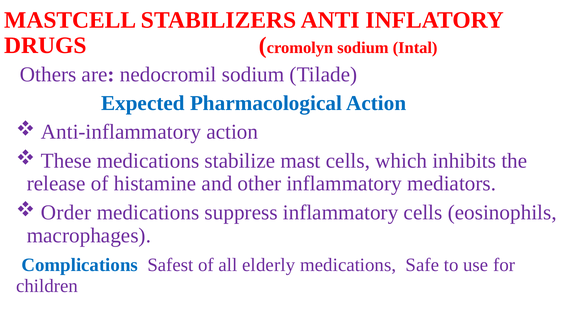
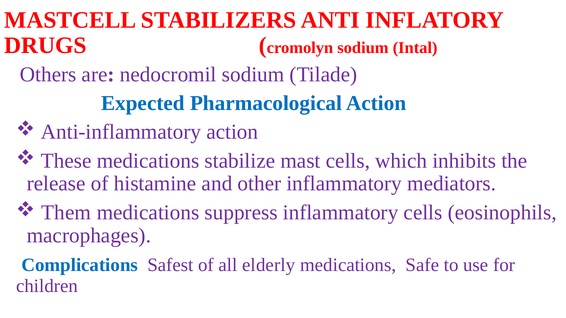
Order: Order -> Them
